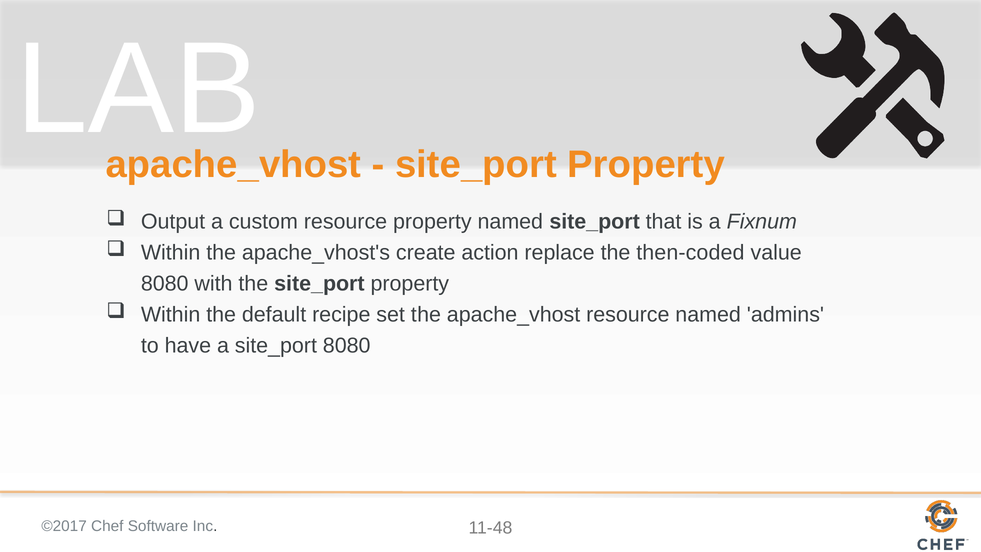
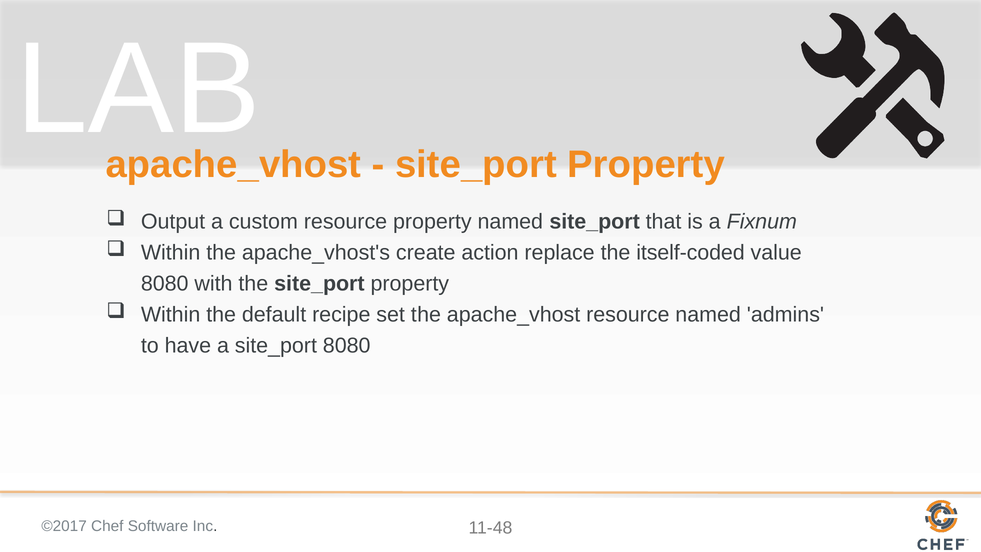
then-coded: then-coded -> itself-coded
